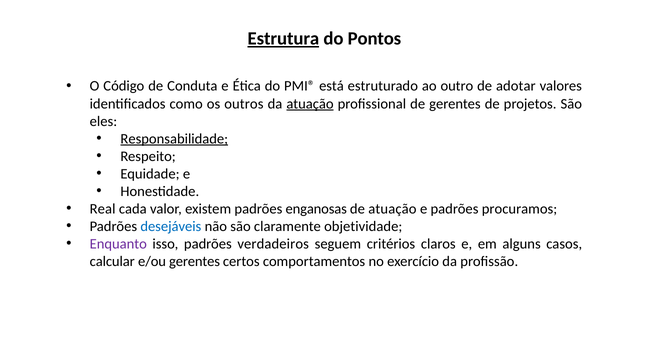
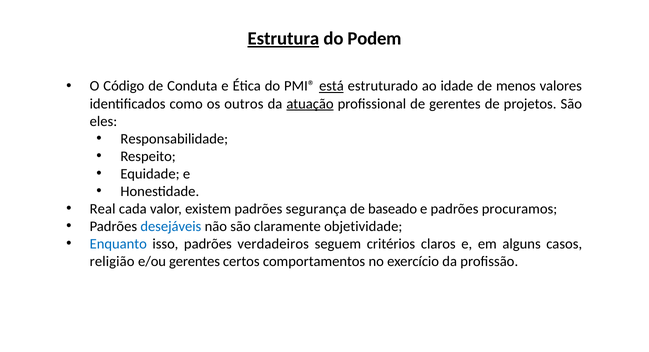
Pontos: Pontos -> Podem
está underline: none -> present
outro: outro -> idade
adotar: adotar -> menos
Responsabilidade underline: present -> none
enganosas: enganosas -> segurança
de atuação: atuação -> baseado
Enquanto colour: purple -> blue
calcular: calcular -> religião
